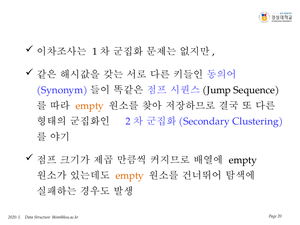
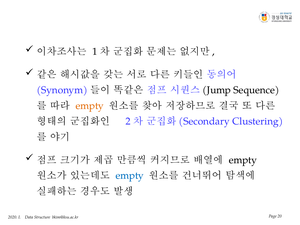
empty at (130, 176) colour: orange -> blue
